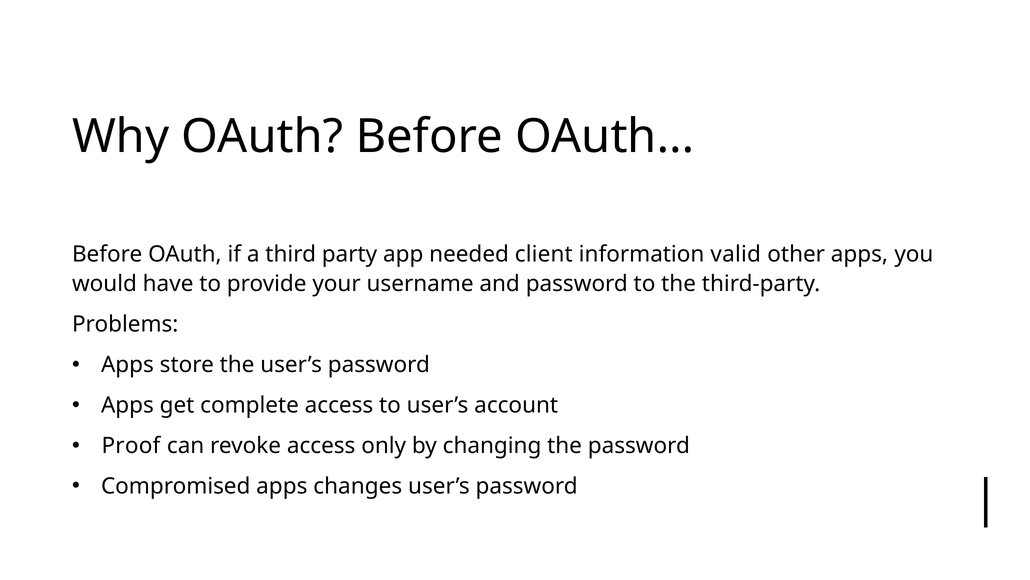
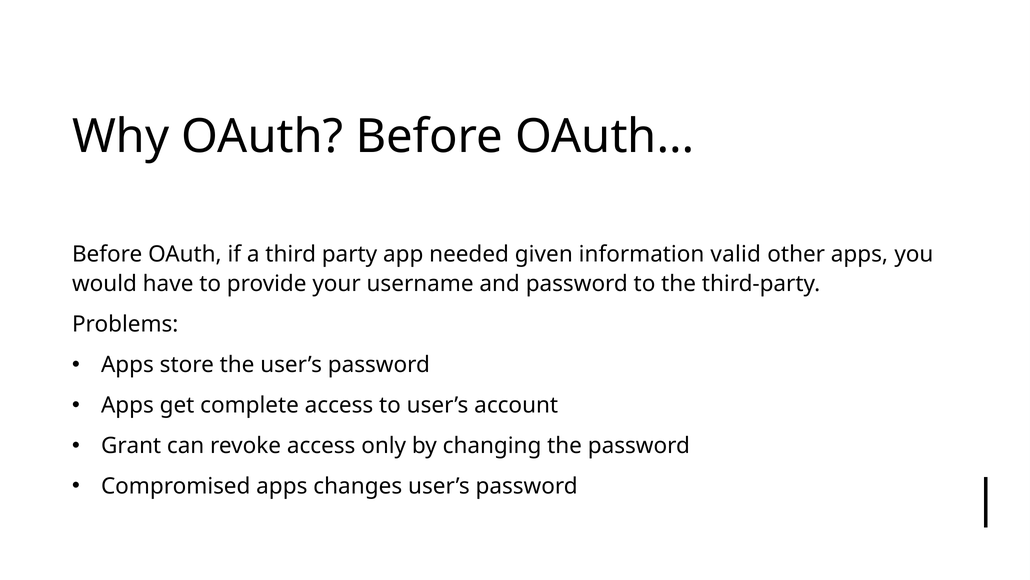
client: client -> given
Proof: Proof -> Grant
